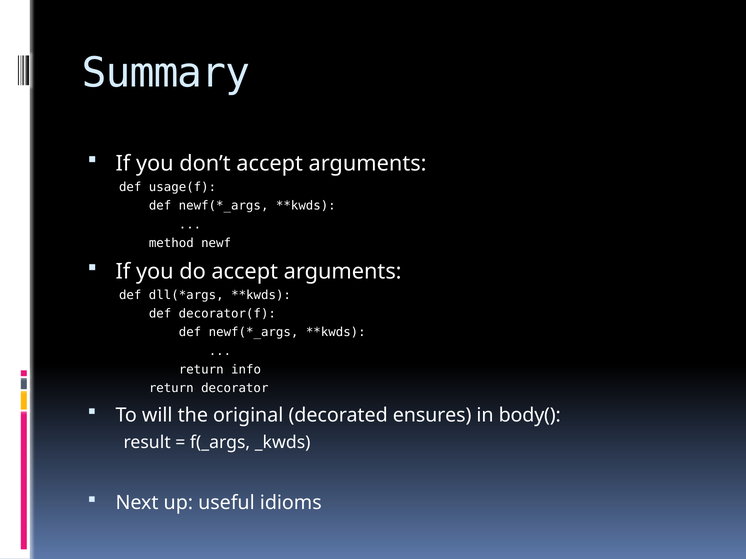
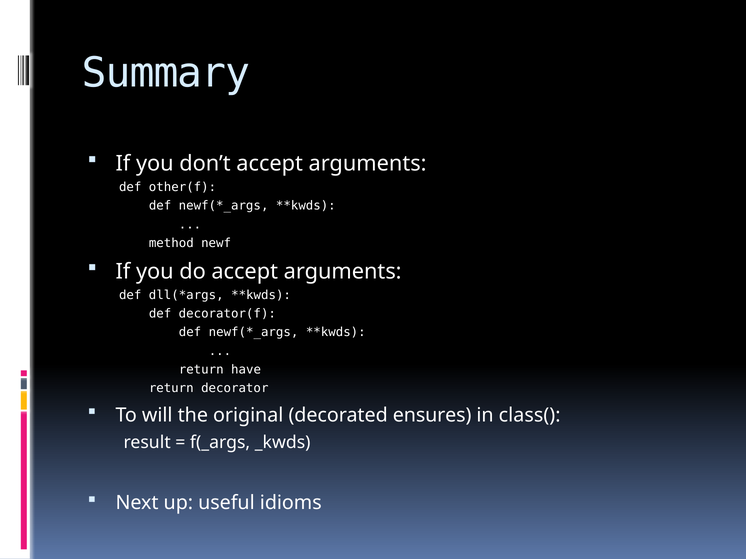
usage(f: usage(f -> other(f
info: info -> have
body(: body( -> class(
